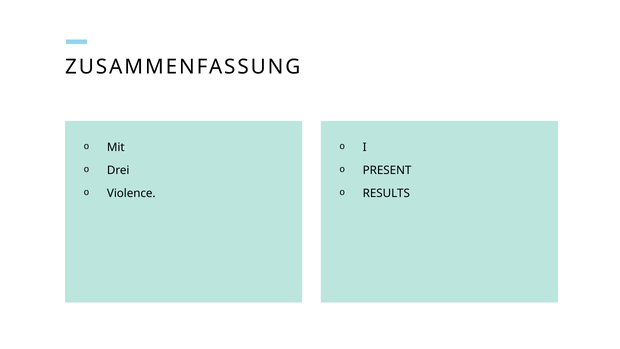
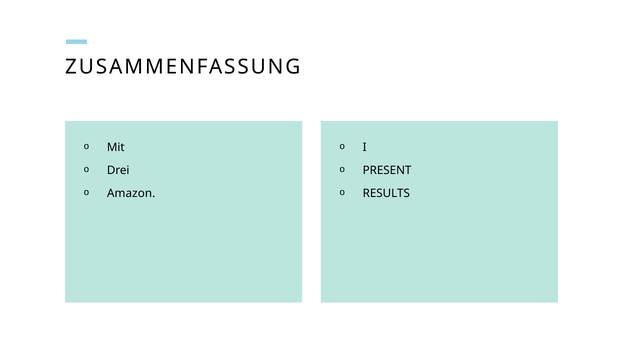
Violence: Violence -> Amazon
